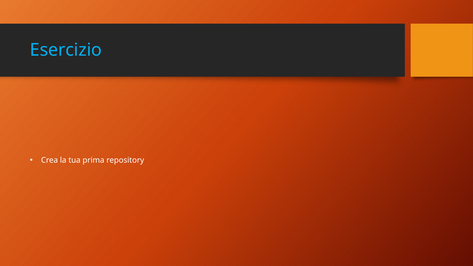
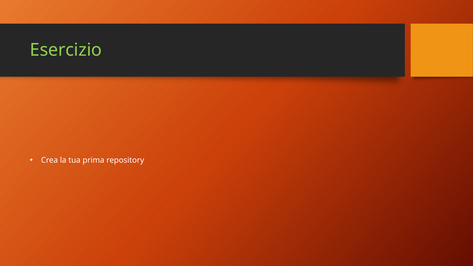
Esercizio colour: light blue -> light green
